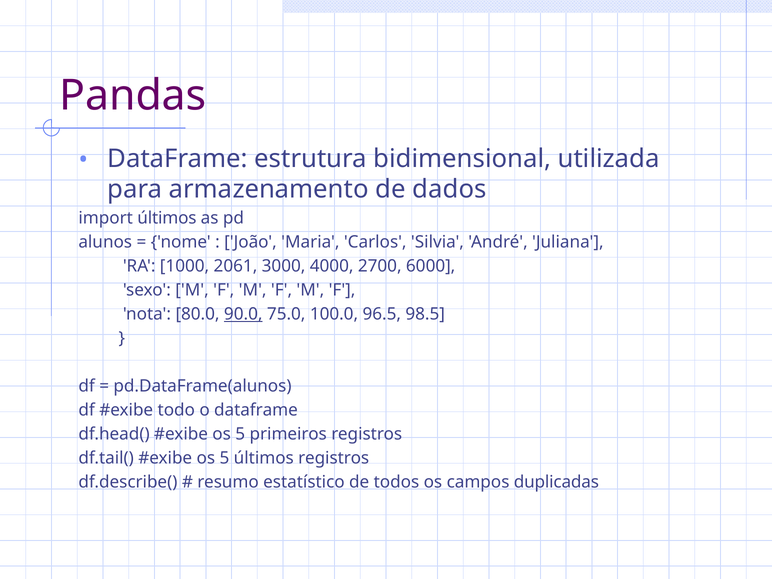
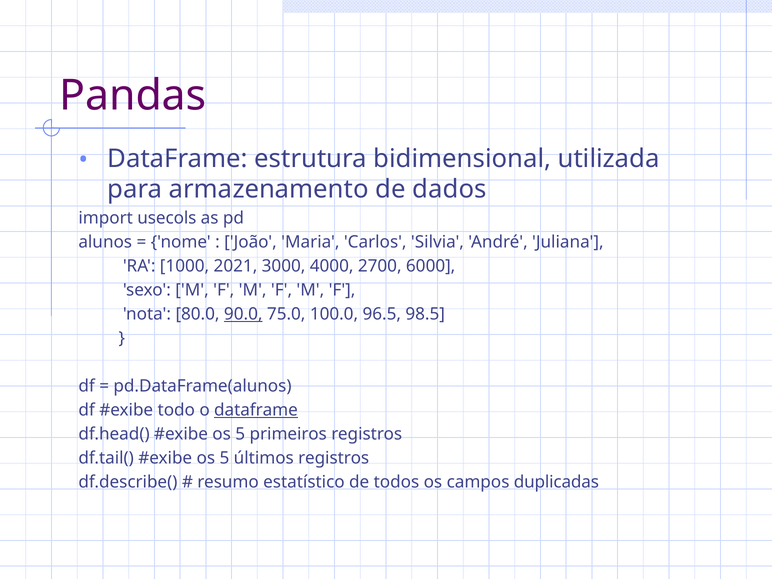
import últimos: últimos -> usecols
2061: 2061 -> 2021
dataframe at (256, 410) underline: none -> present
